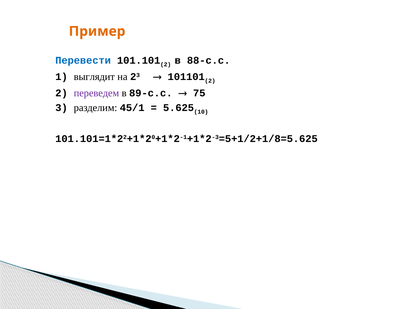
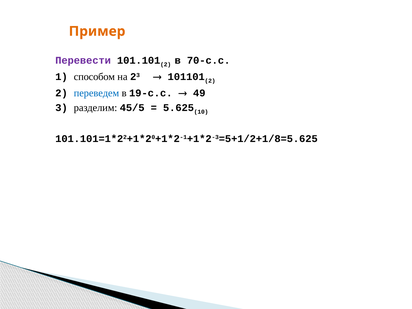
Перевести colour: blue -> purple
88-с.с: 88-с.с -> 70-с.с
выглядит: выглядит -> способом
переведем colour: purple -> blue
89-с.с: 89-с.с -> 19-с.с
75: 75 -> 49
45/1: 45/1 -> 45/5
